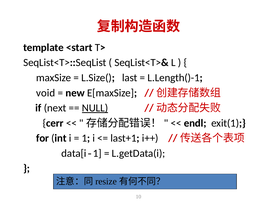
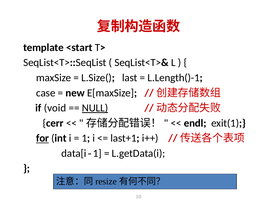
void: void -> case
next: next -> void
for underline: none -> present
